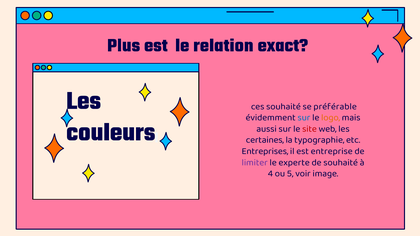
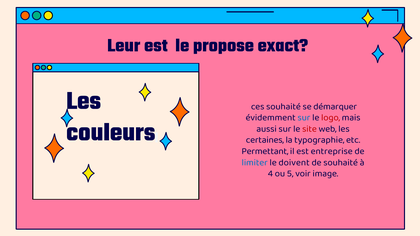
Plus: Plus -> Leur
relation: relation -> propose
préférable: préférable -> démarquer
logo colour: orange -> red
Entreprises: Entreprises -> Permettant
limiter colour: purple -> blue
experte: experte -> doivent
